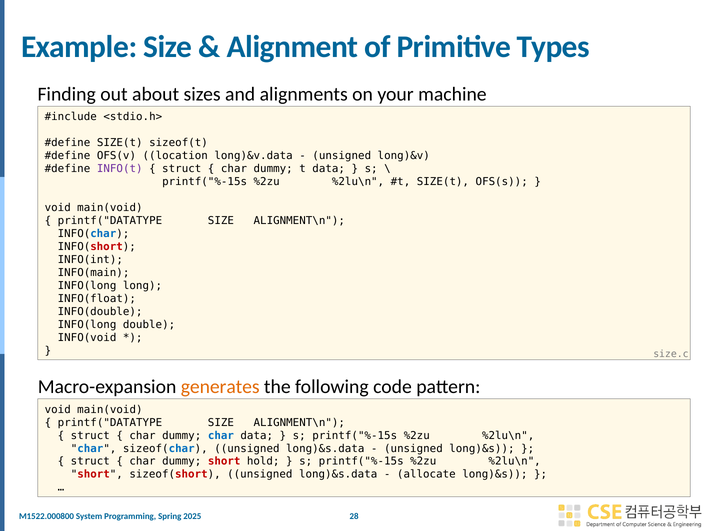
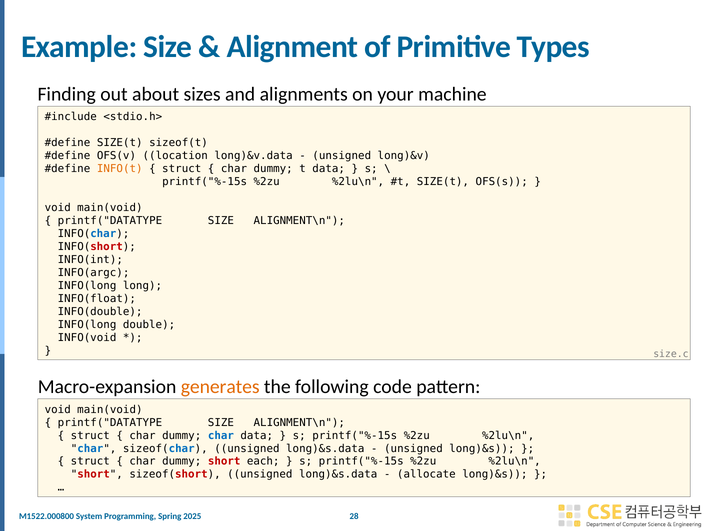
INFO(t colour: purple -> orange
INFO(main: INFO(main -> INFO(argc
hold: hold -> each
